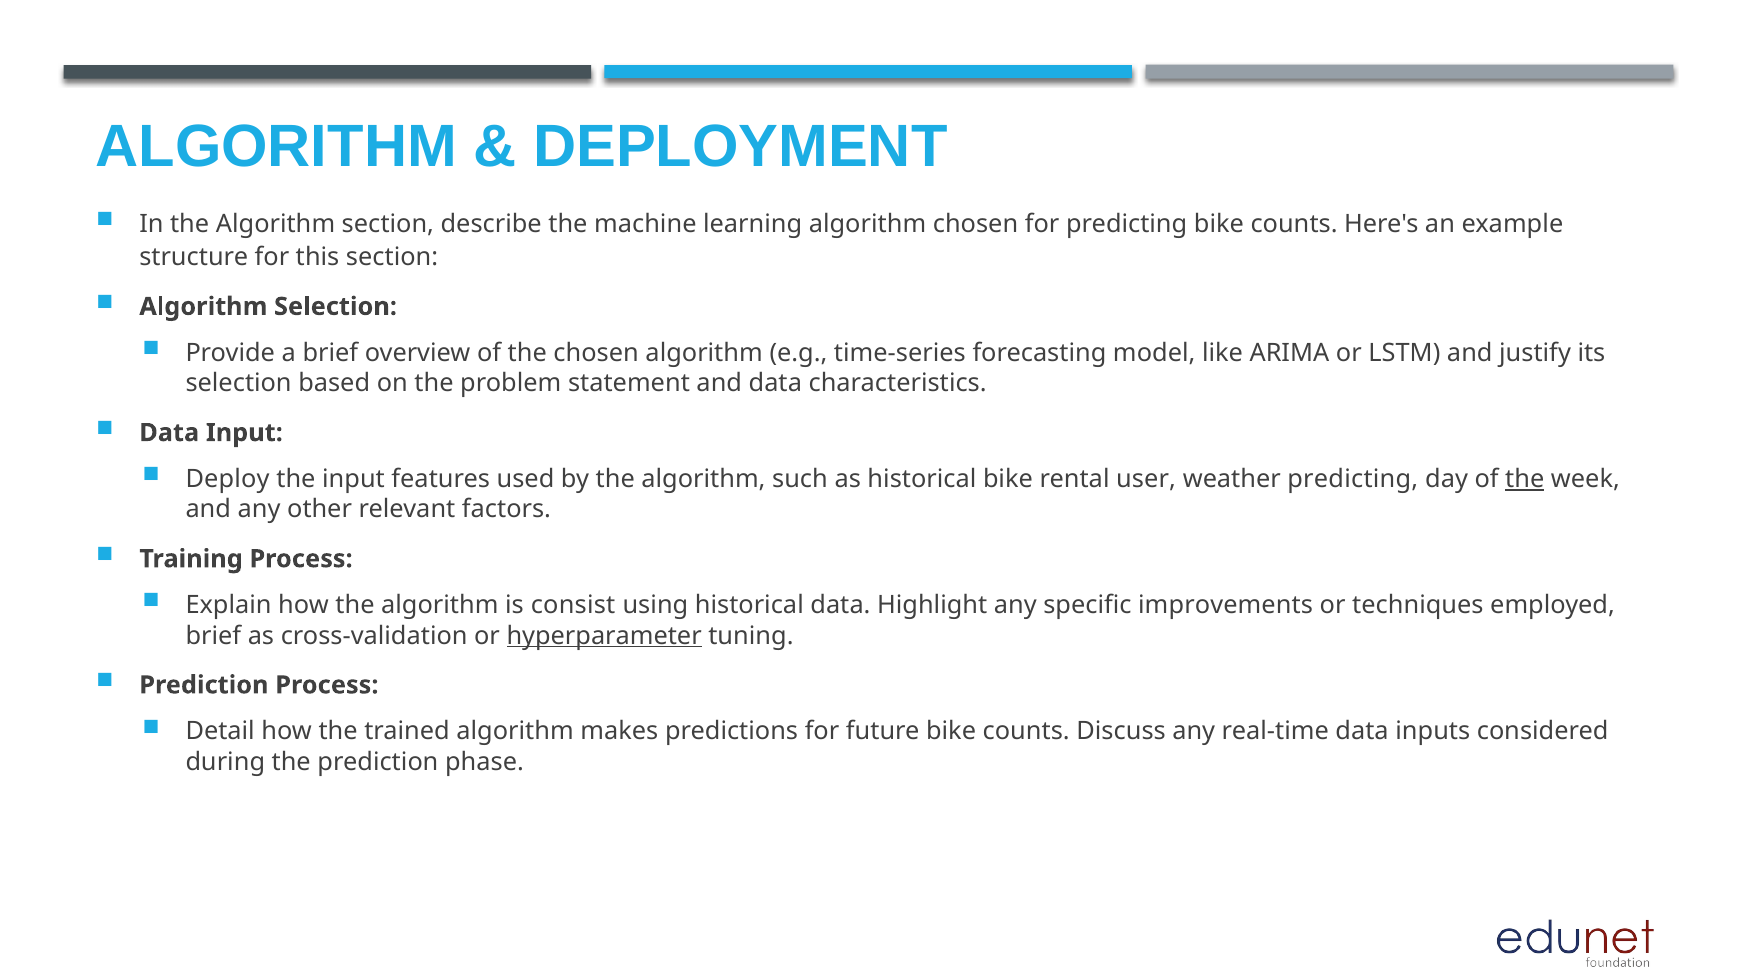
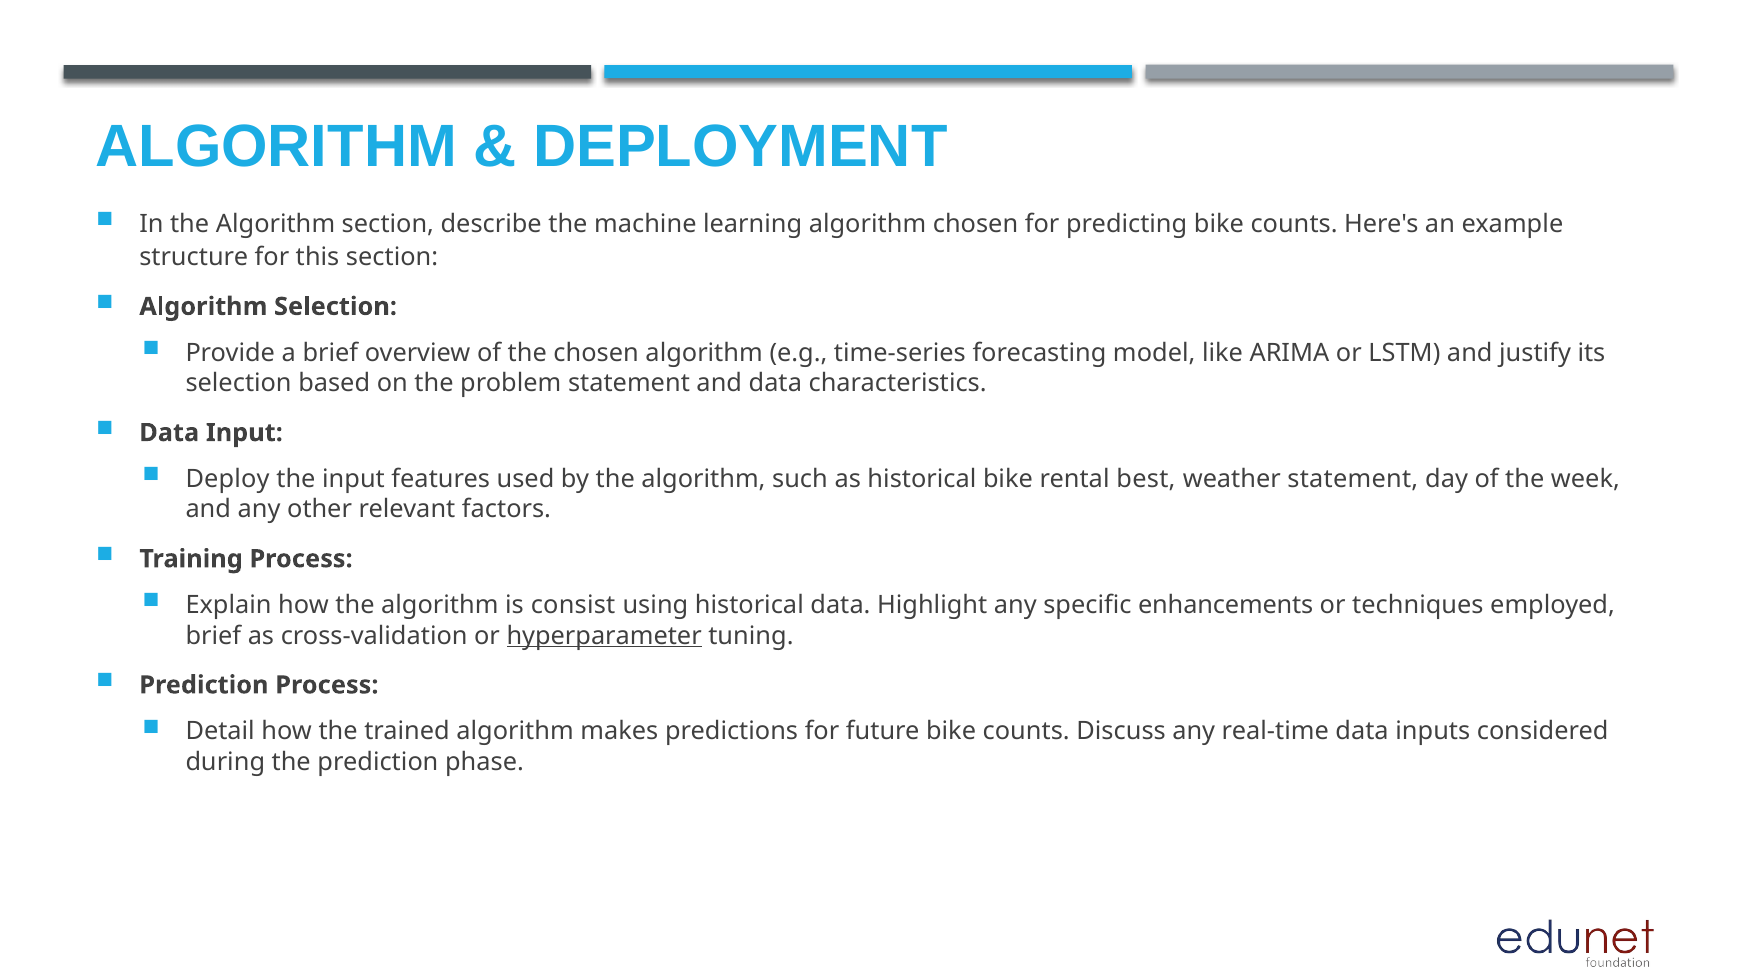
user: user -> best
weather predicting: predicting -> statement
the at (1525, 479) underline: present -> none
improvements: improvements -> enhancements
